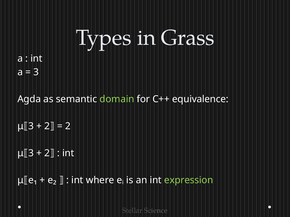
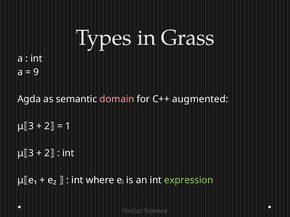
3 at (36, 72): 3 -> 9
domain colour: light green -> pink
equivalence: equivalence -> augmented
2 at (68, 126): 2 -> 1
